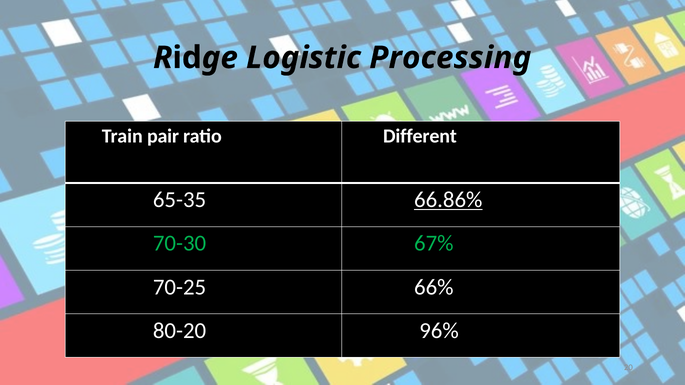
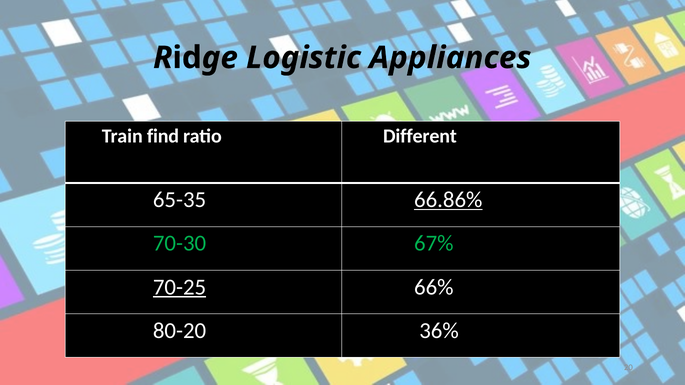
Processing: Processing -> Appliances
pair: pair -> find
70-25 underline: none -> present
96%: 96% -> 36%
